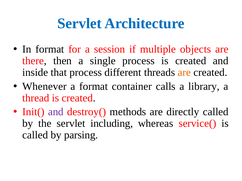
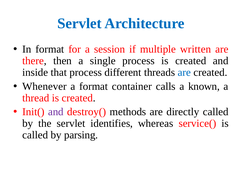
objects: objects -> written
are at (184, 73) colour: orange -> blue
library: library -> known
including: including -> identifies
